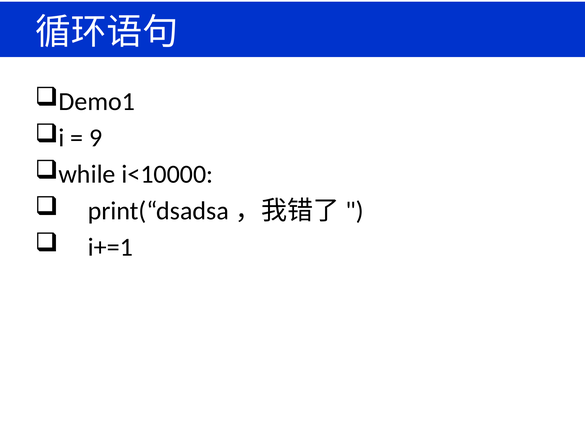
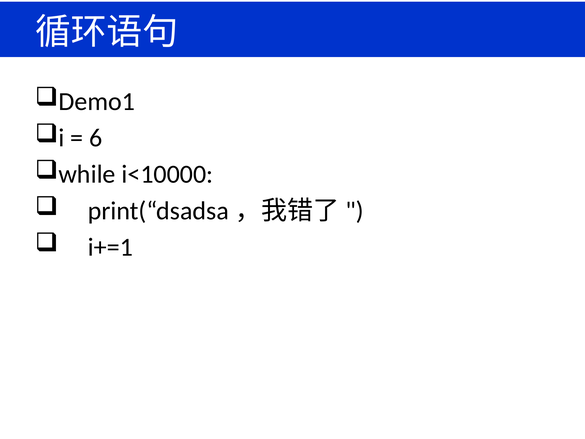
9: 9 -> 6
